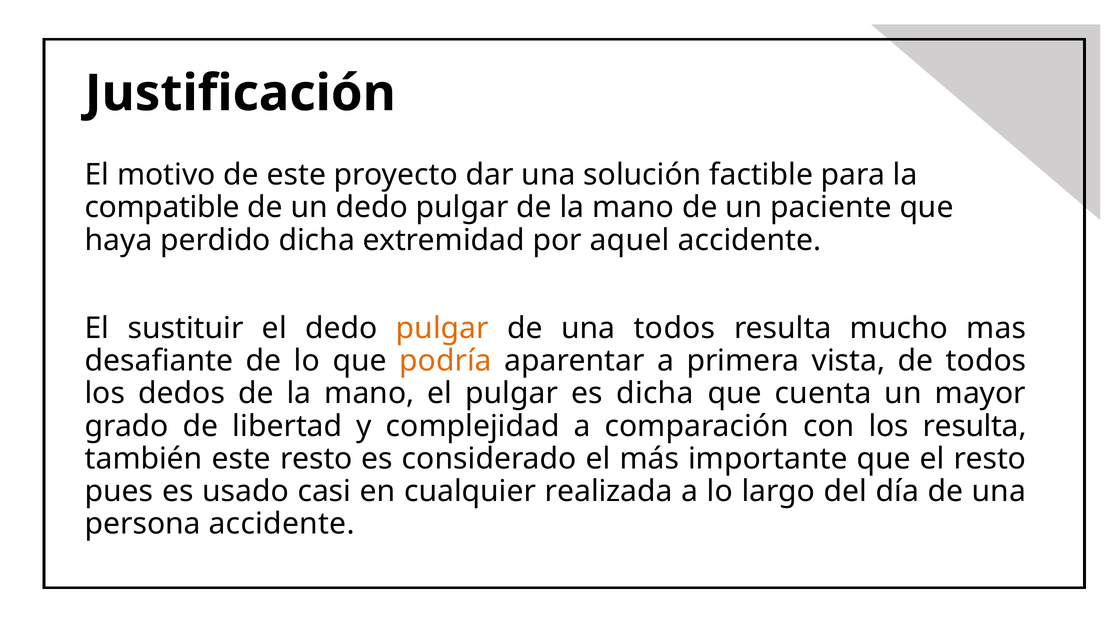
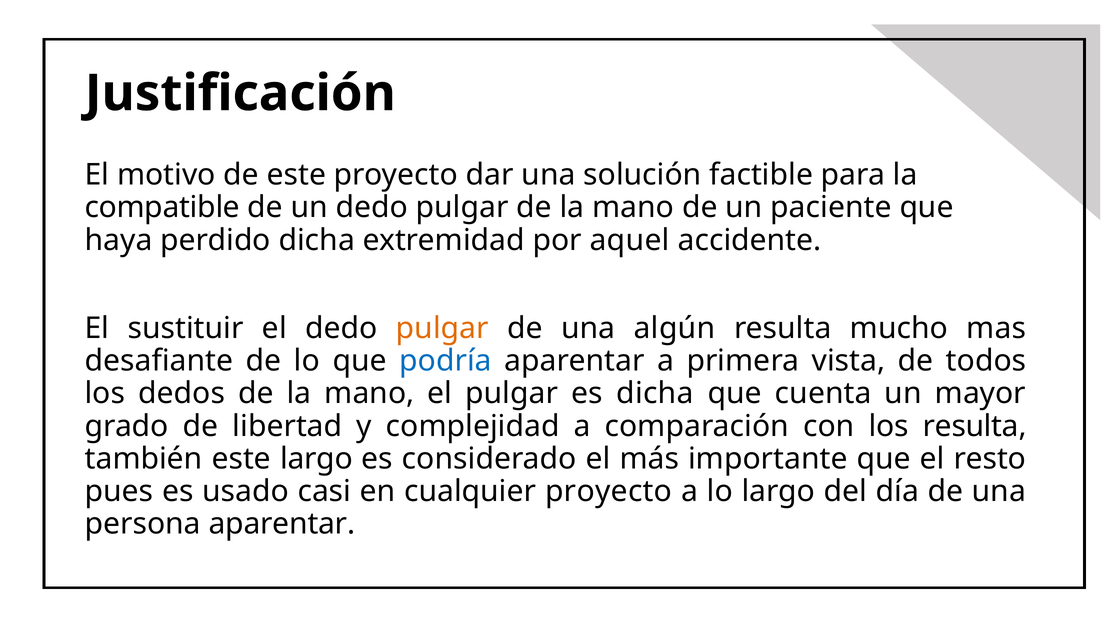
una todos: todos -> algún
podría colour: orange -> blue
este resto: resto -> largo
cualquier realizada: realizada -> proyecto
persona accidente: accidente -> aparentar
